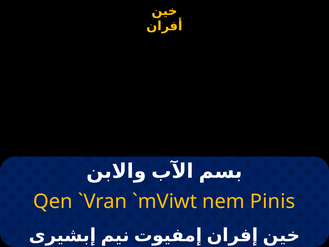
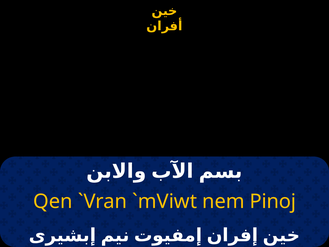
Pinis: Pinis -> Pinoj
